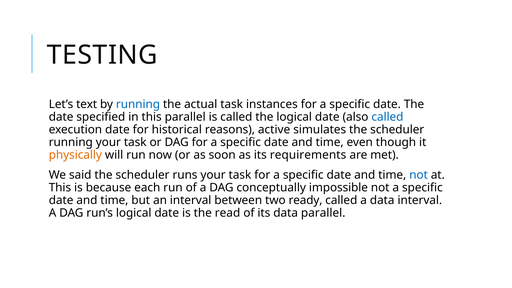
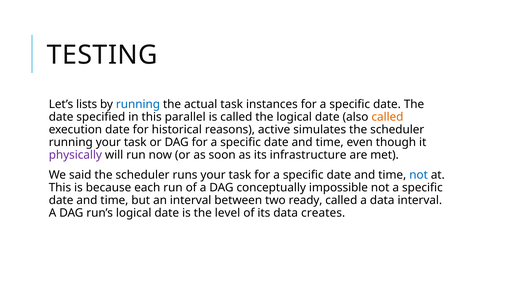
text: text -> lists
called at (387, 117) colour: blue -> orange
physically colour: orange -> purple
requirements: requirements -> infrastructure
read: read -> level
data parallel: parallel -> creates
